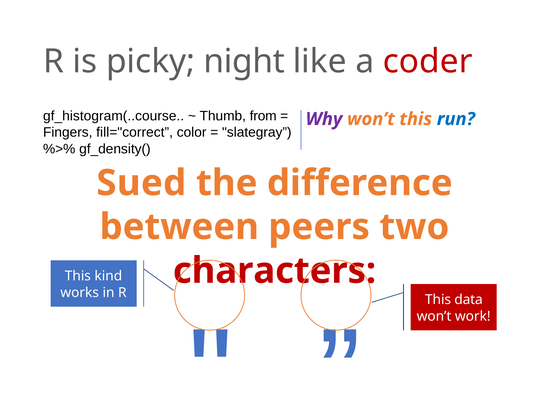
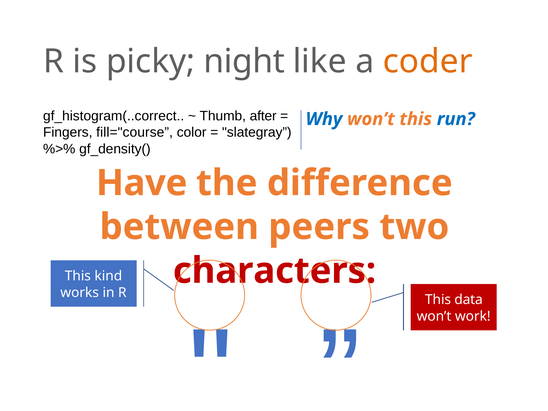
coder colour: red -> orange
gf_histogram(..course: gf_histogram(..course -> gf_histogram(..correct
from: from -> after
Why colour: purple -> blue
fill="correct: fill="correct -> fill="course
Sued: Sued -> Have
